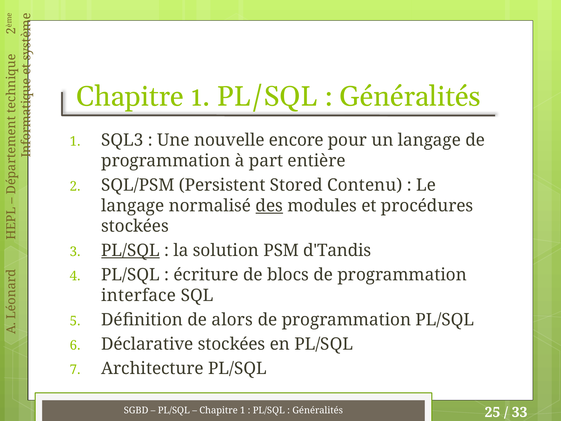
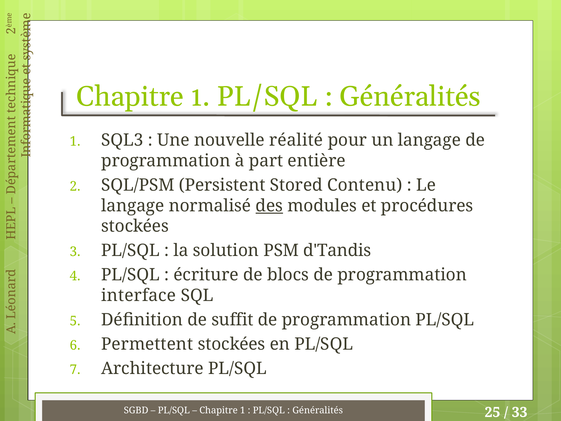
encore: encore -> réalité
PL/SQL at (130, 250) underline: present -> none
alors: alors -> suffit
Déclarative: Déclarative -> Permettent
